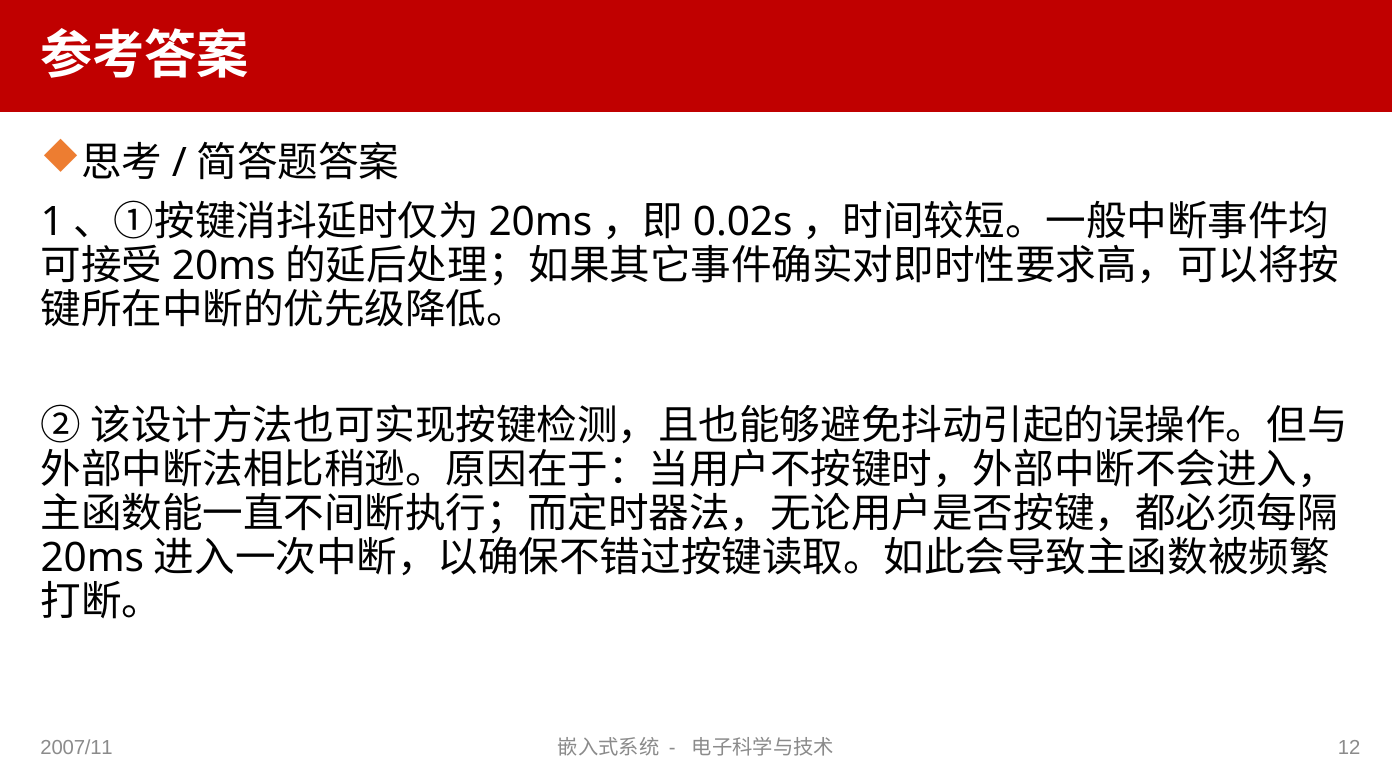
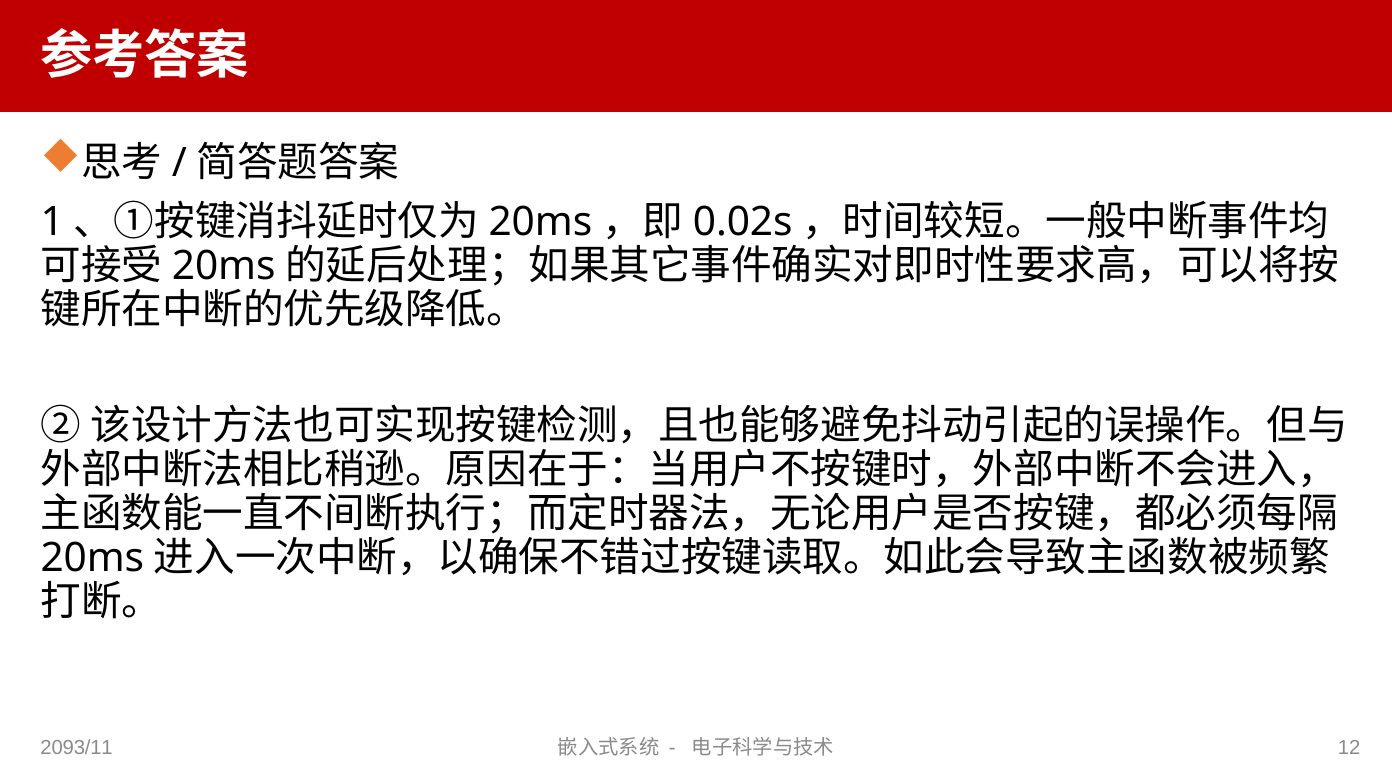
2007/11: 2007/11 -> 2093/11
